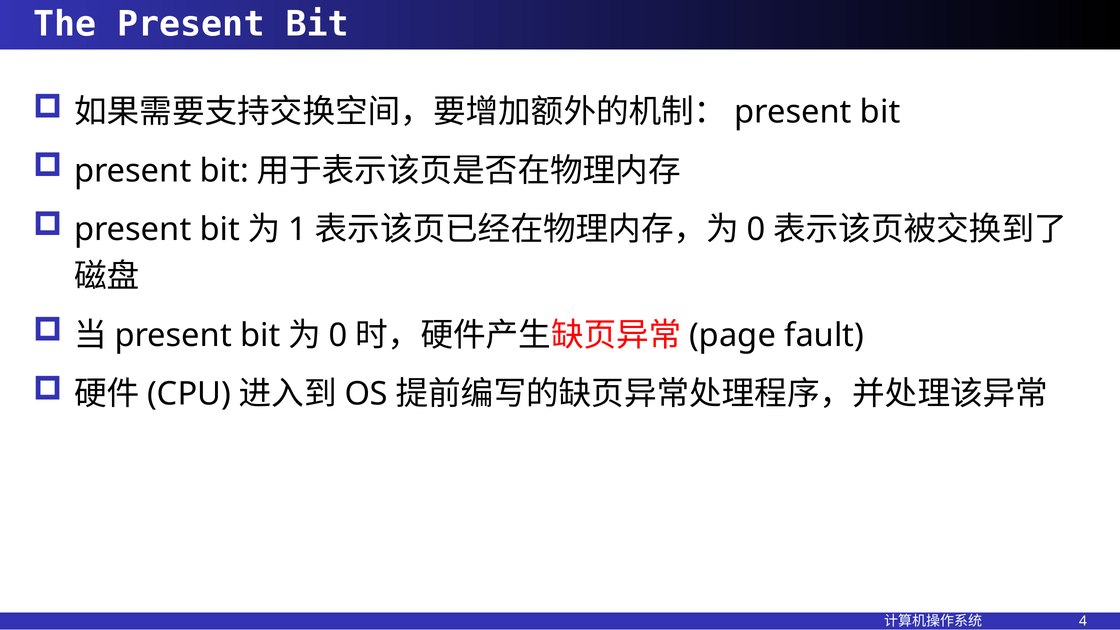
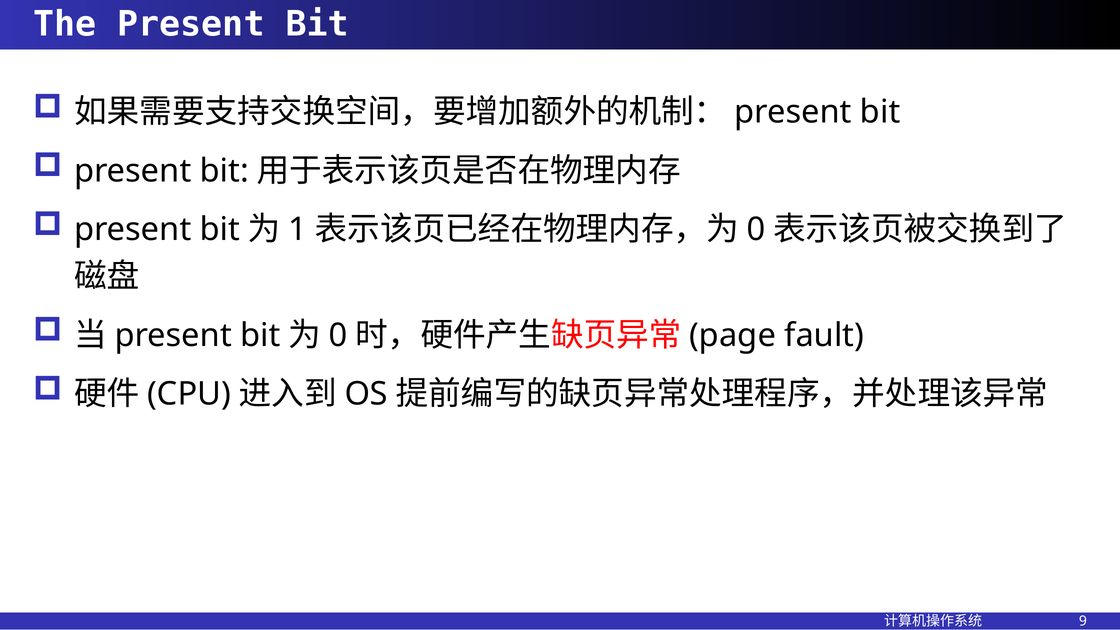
4: 4 -> 9
